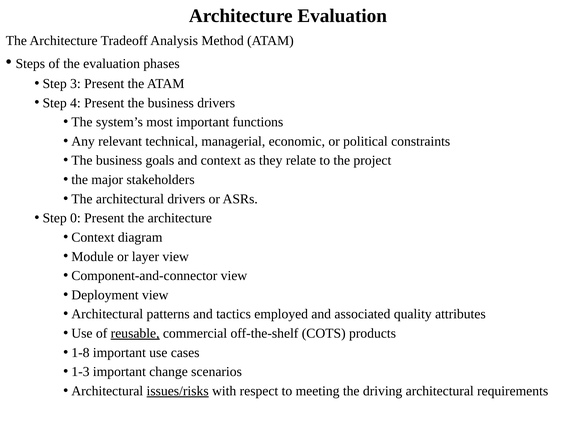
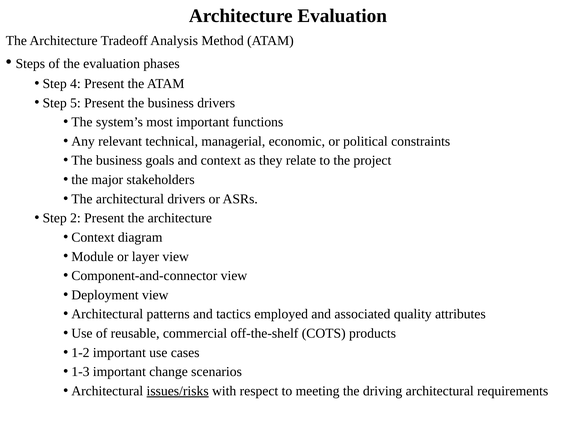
3: 3 -> 4
4: 4 -> 5
0: 0 -> 2
reusable underline: present -> none
1-8: 1-8 -> 1-2
